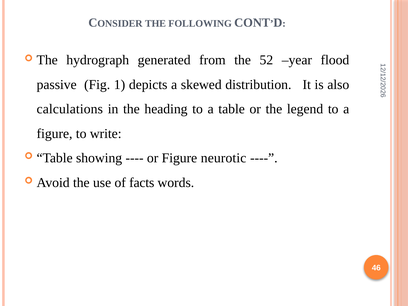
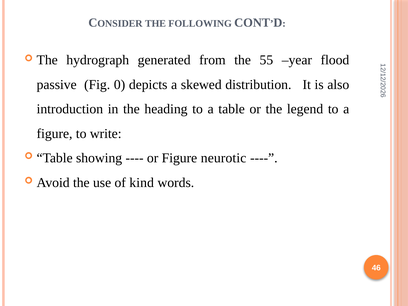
52: 52 -> 55
Fig 1: 1 -> 0
calculations: calculations -> introduction
facts: facts -> kind
